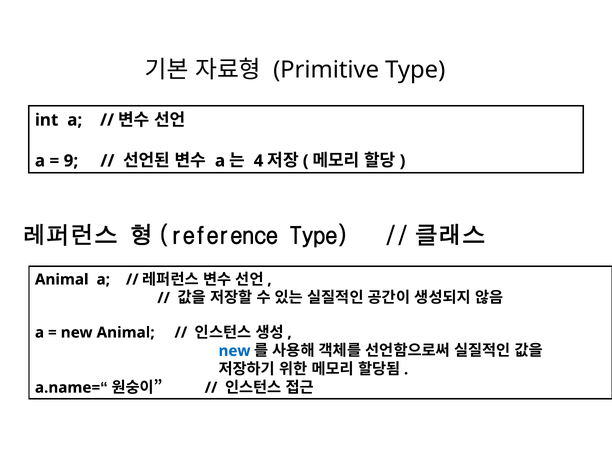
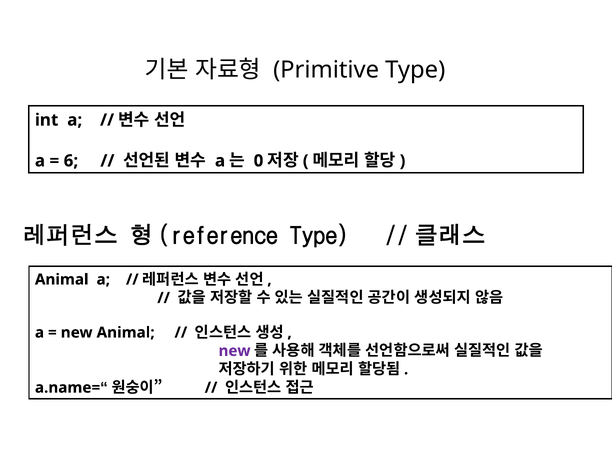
9: 9 -> 6
4: 4 -> 0
new at (234, 351) colour: blue -> purple
